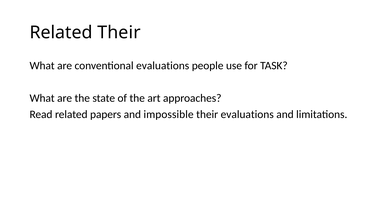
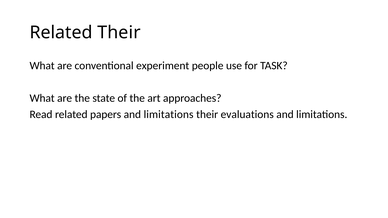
conventional evaluations: evaluations -> experiment
papers and impossible: impossible -> limitations
